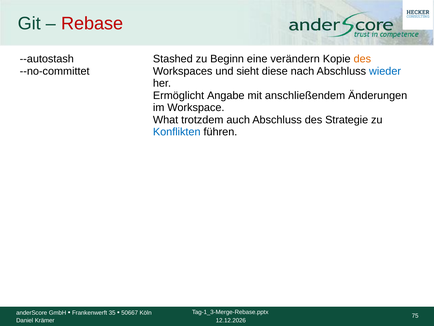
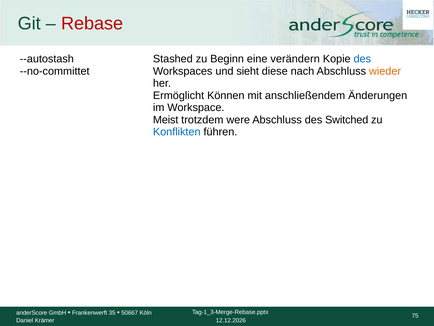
des at (362, 59) colour: orange -> blue
wieder colour: blue -> orange
Angabe: Angabe -> Können
What: What -> Meist
auch: auch -> were
Strategie: Strategie -> Switched
